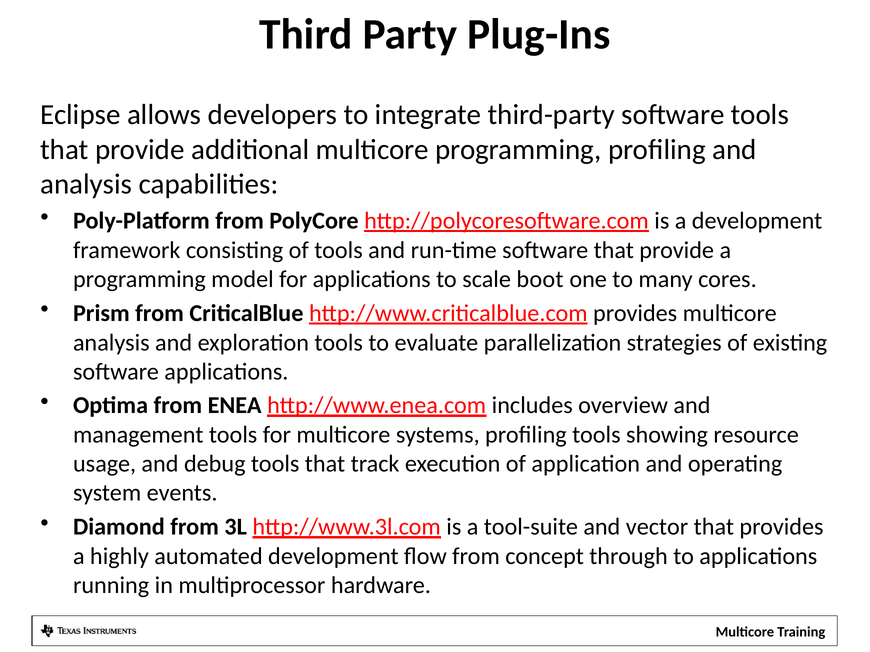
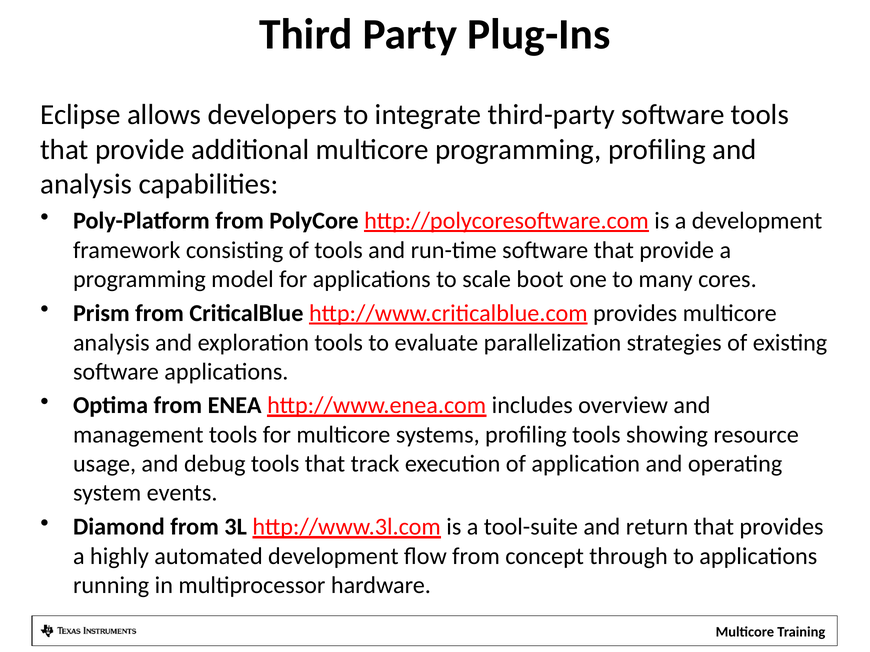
vector: vector -> return
